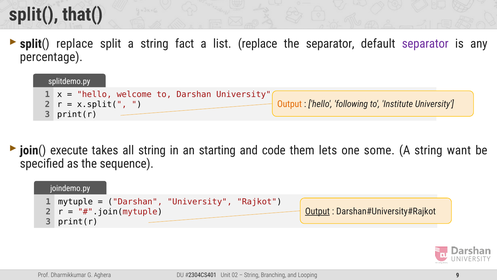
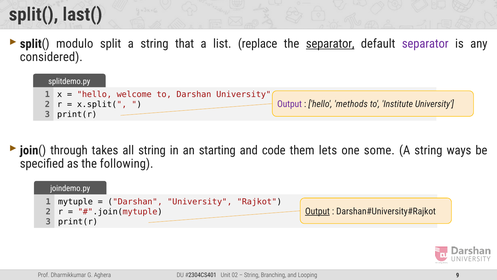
that(: that( -> last(
split( replace: replace -> modulo
fact: fact -> that
separator at (330, 44) underline: none -> present
percentage: percentage -> considered
Output at (290, 104) colour: orange -> purple
following: following -> methods
execute: execute -> through
want: want -> ways
sequence: sequence -> following
